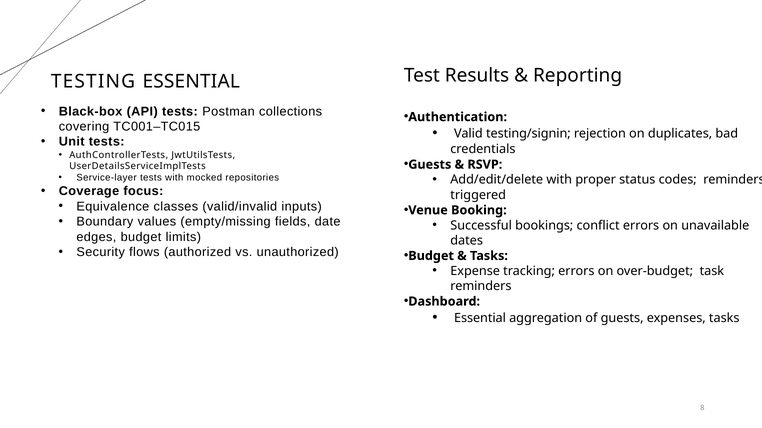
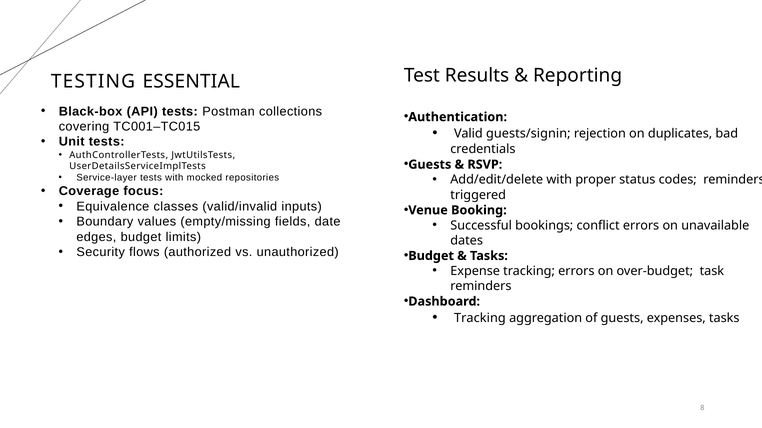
testing/signin: testing/signin -> guests/signin
Essential at (480, 319): Essential -> Tracking
